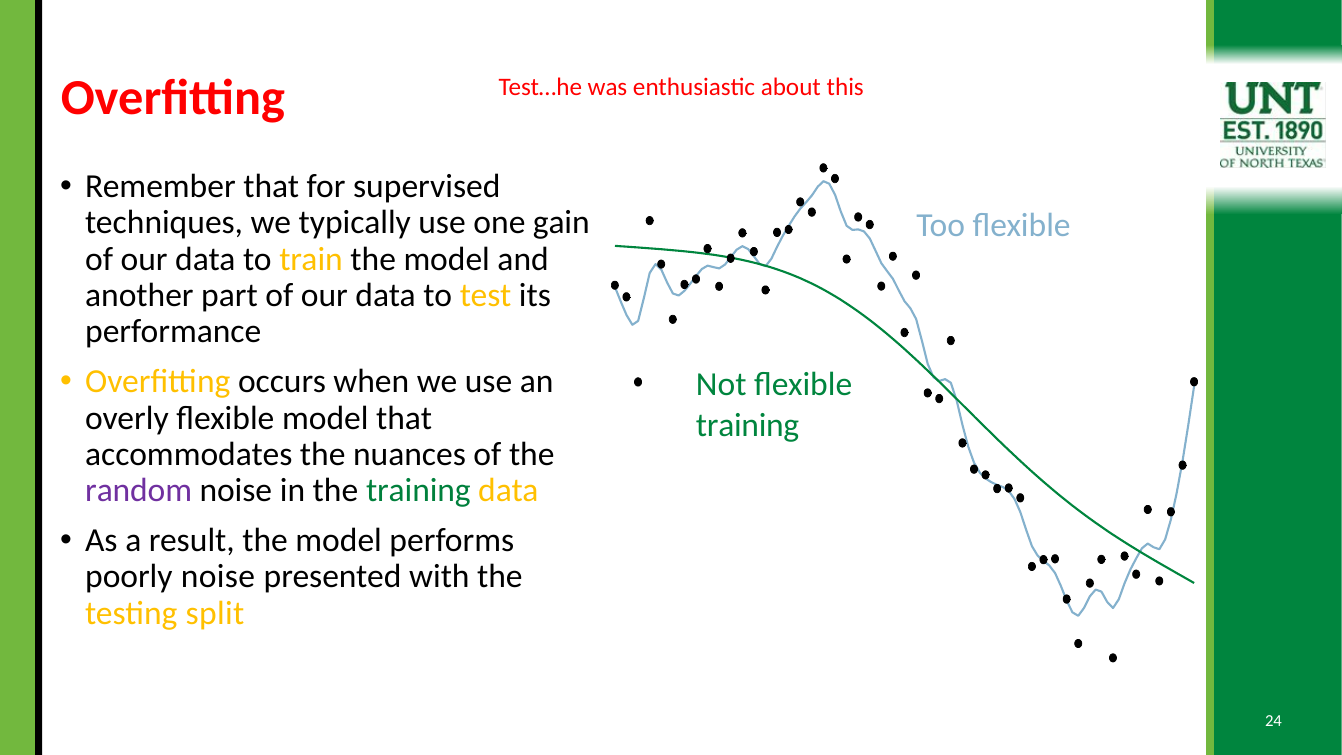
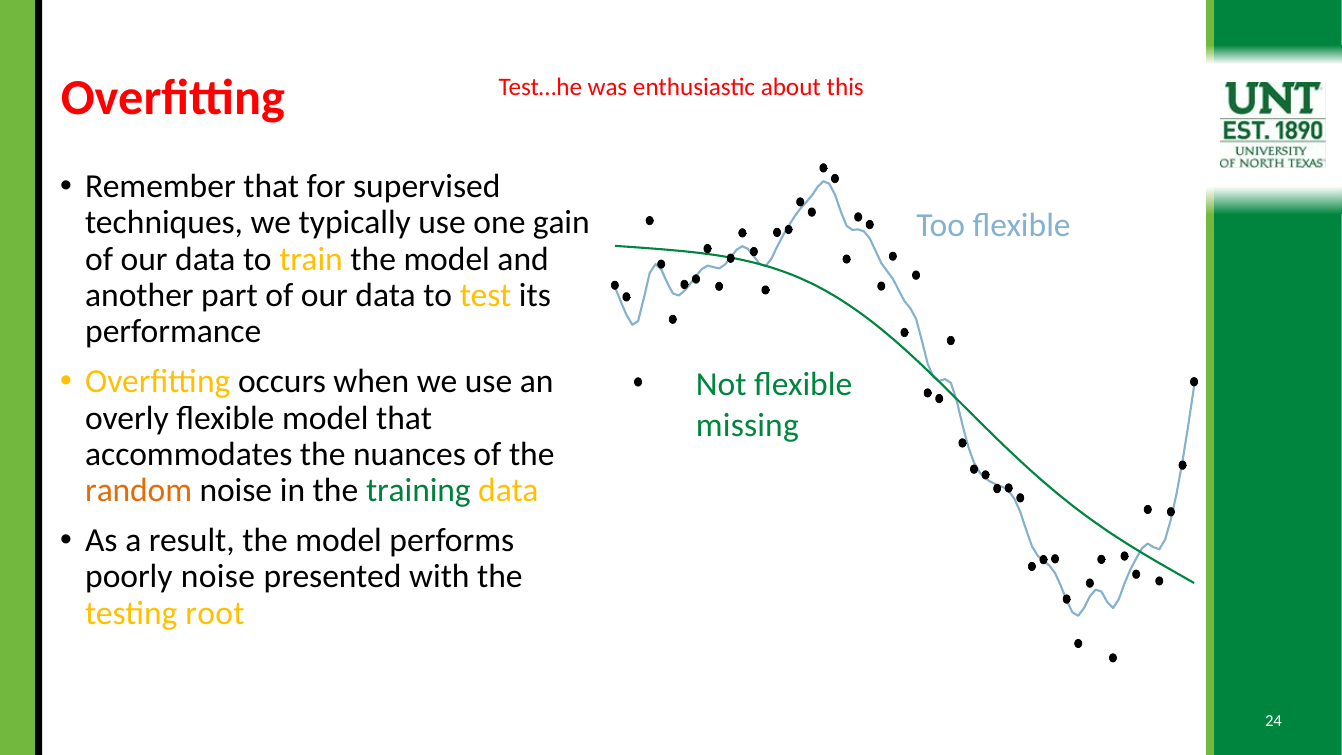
training at (748, 425): training -> missing
random colour: purple -> orange
split: split -> root
